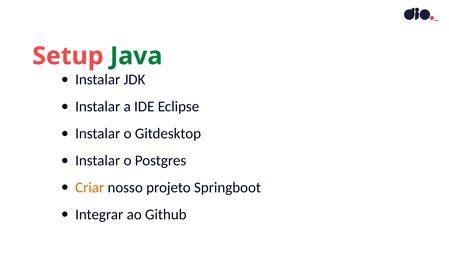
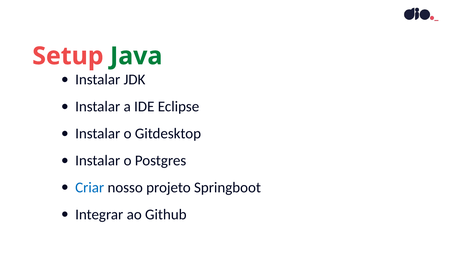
Criar colour: orange -> blue
